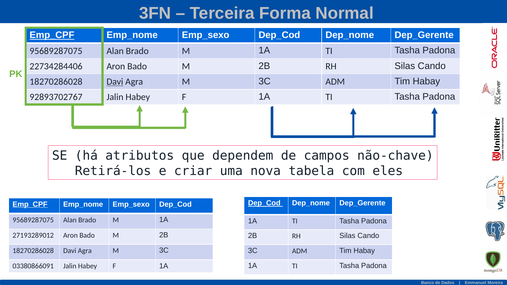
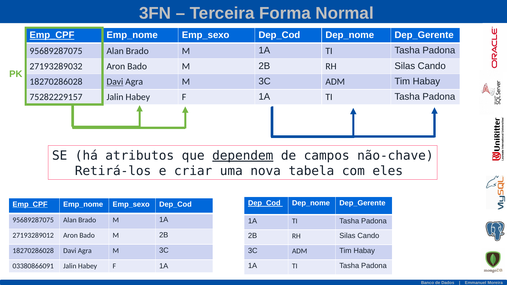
22734284406: 22734284406 -> 27193289032
92893702767: 92893702767 -> 75282229157
dependem underline: none -> present
